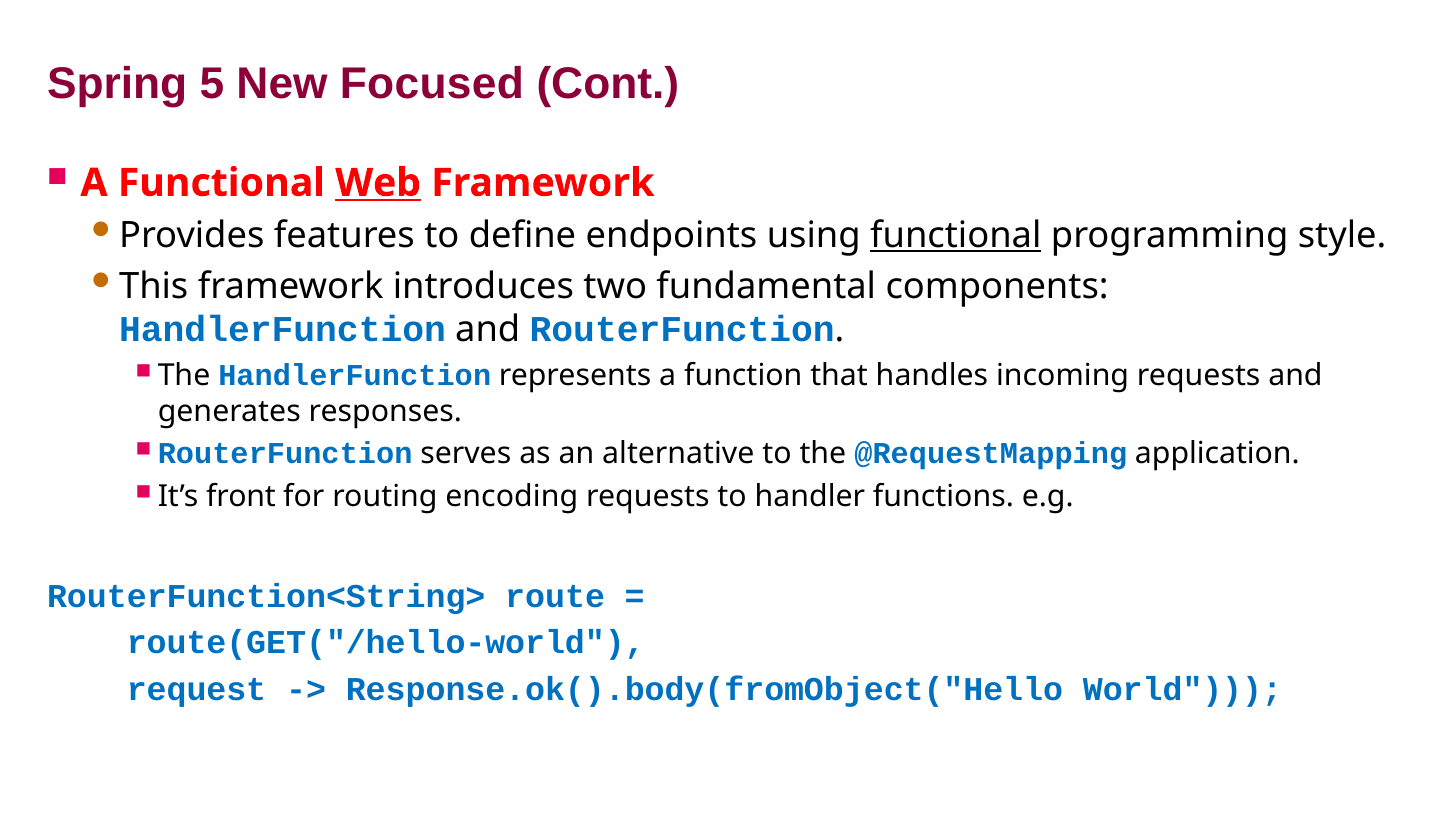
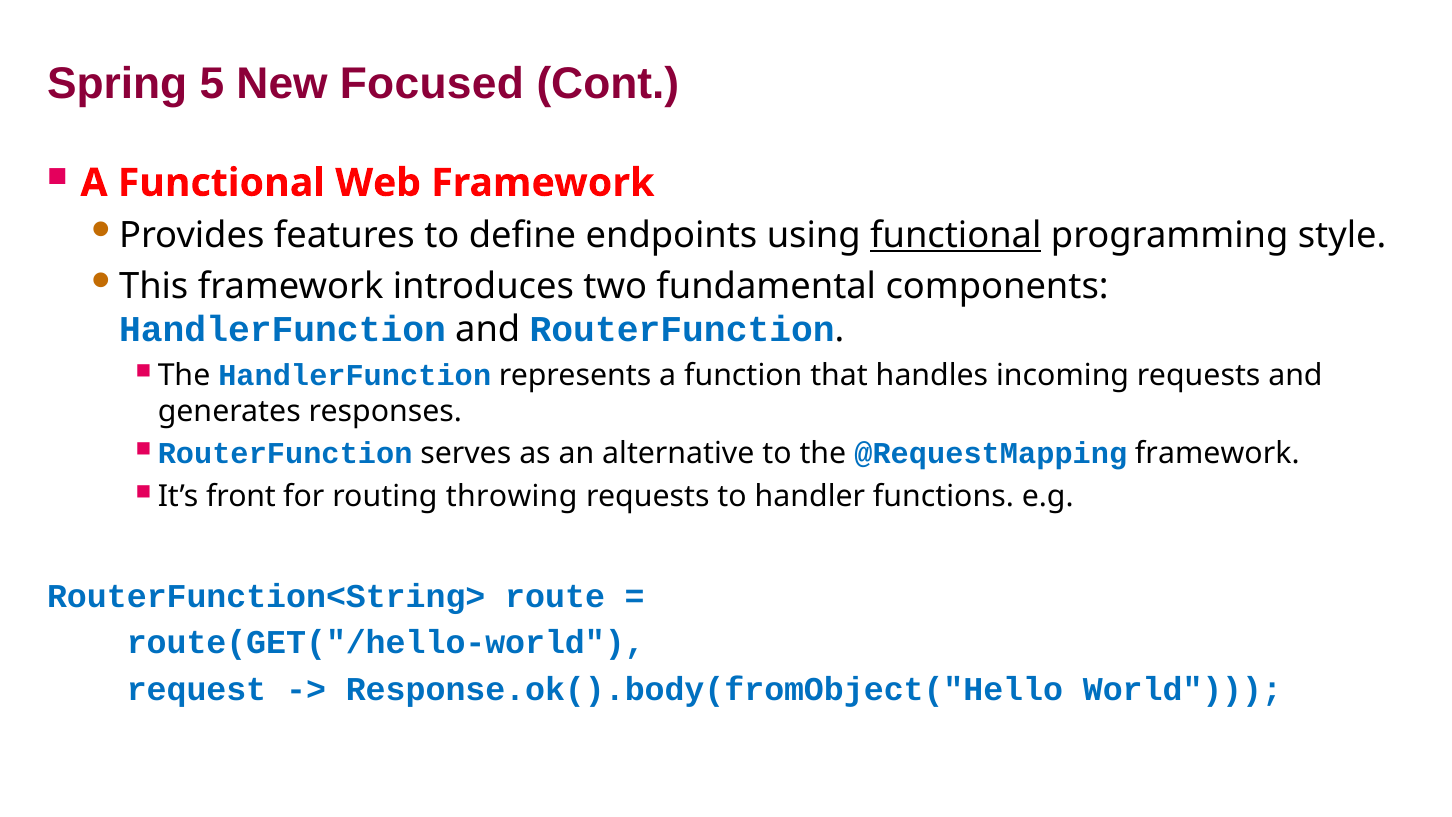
Web underline: present -> none
@RequestMapping application: application -> framework
encoding: encoding -> throwing
